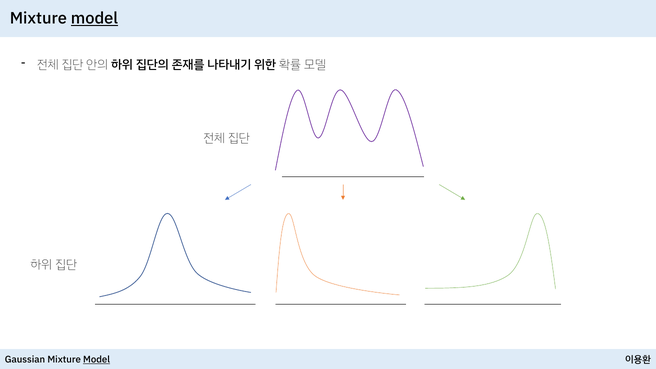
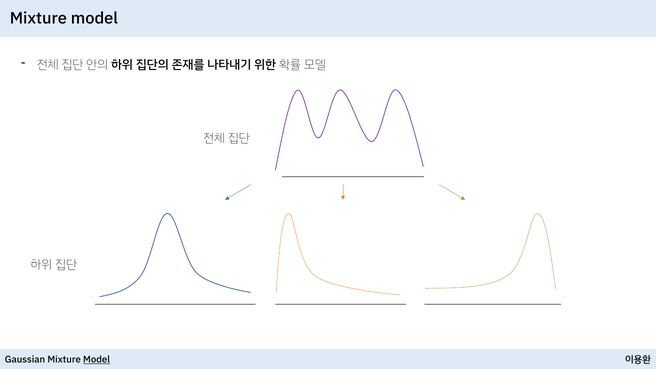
model at (94, 18) underline: present -> none
